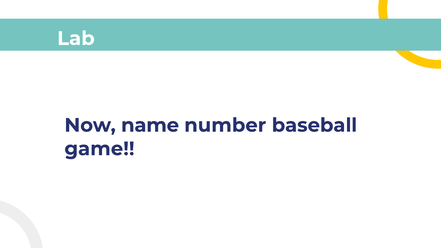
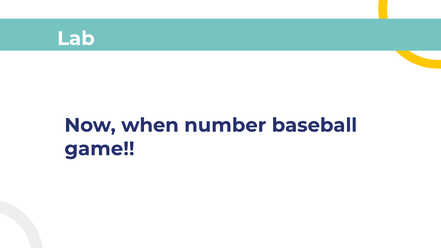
name: name -> when
